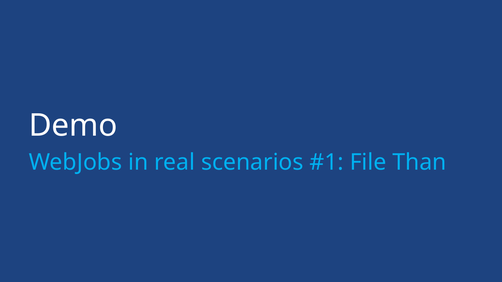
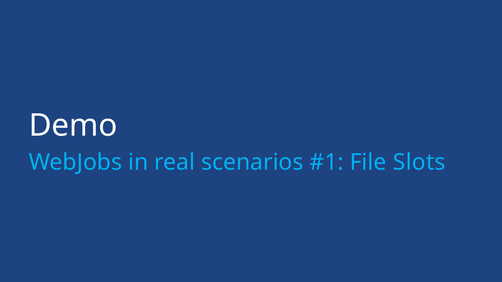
Than: Than -> Slots
